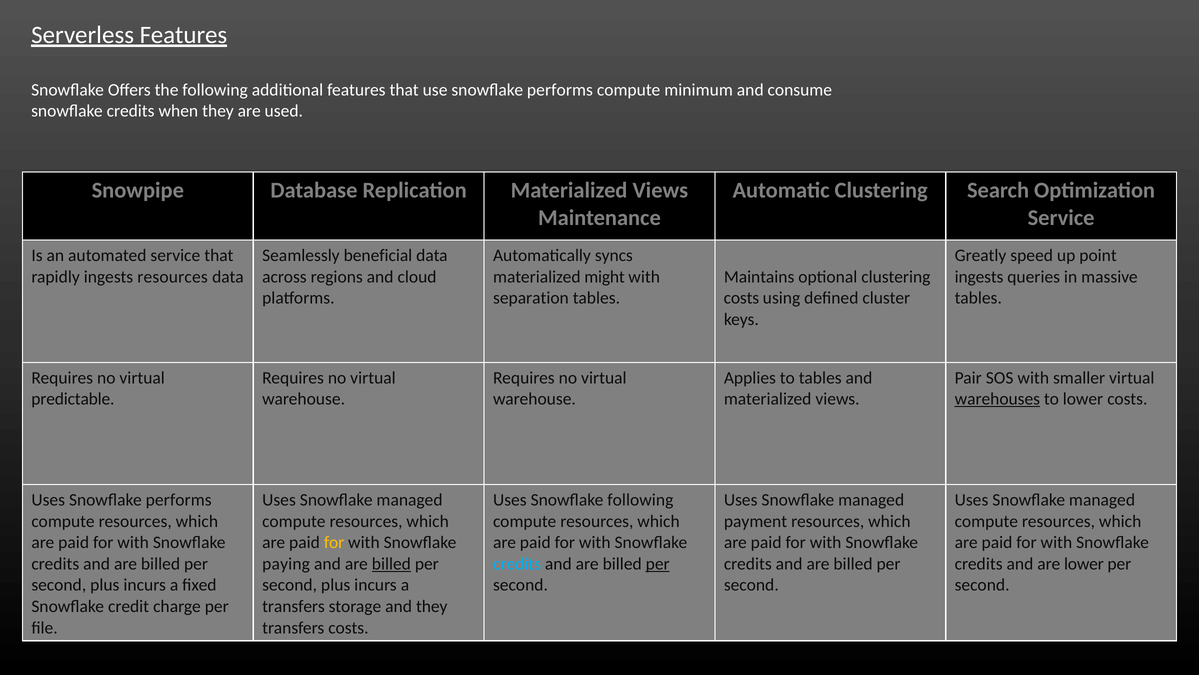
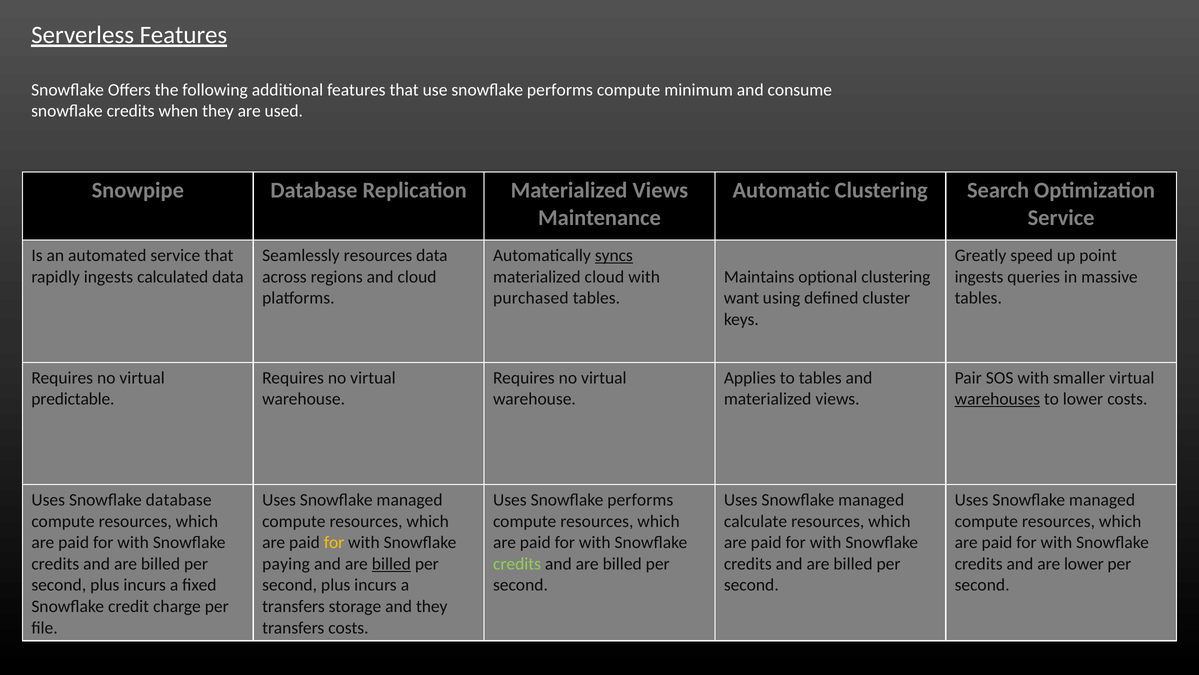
Seamlessly beneficial: beneficial -> resources
syncs underline: none -> present
ingests resources: resources -> calculated
materialized might: might -> cloud
separation: separation -> purchased
costs at (741, 298): costs -> want
Uses Snowflake performs: performs -> database
Uses Snowflake following: following -> performs
payment: payment -> calculate
credits at (517, 563) colour: light blue -> light green
per at (658, 563) underline: present -> none
